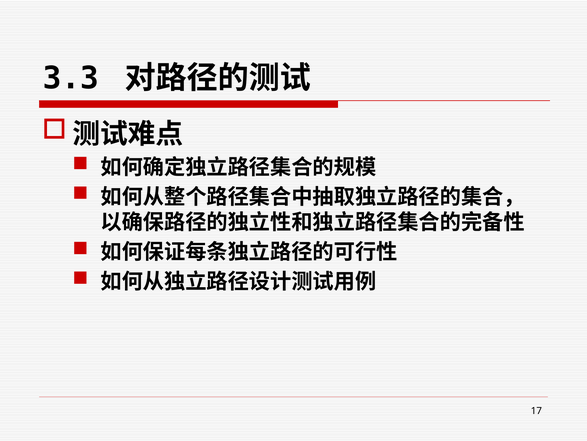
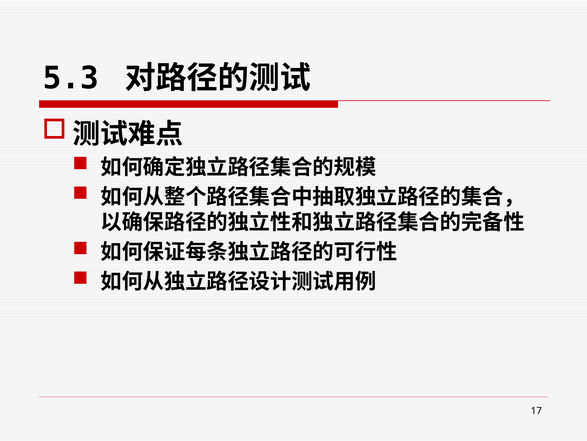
3.3: 3.3 -> 5.3
